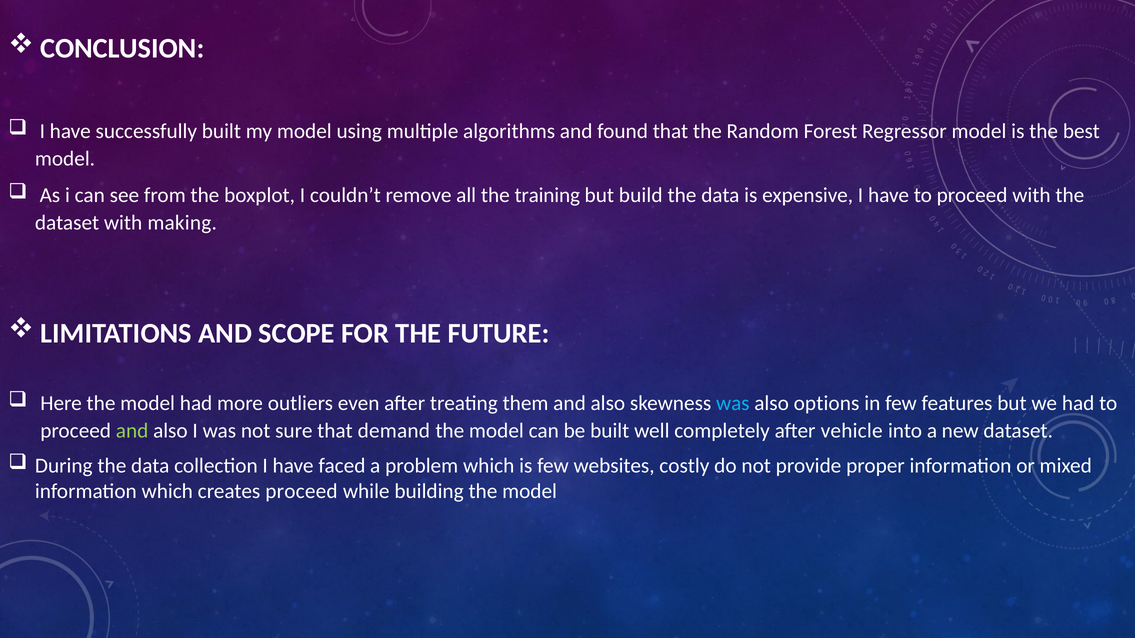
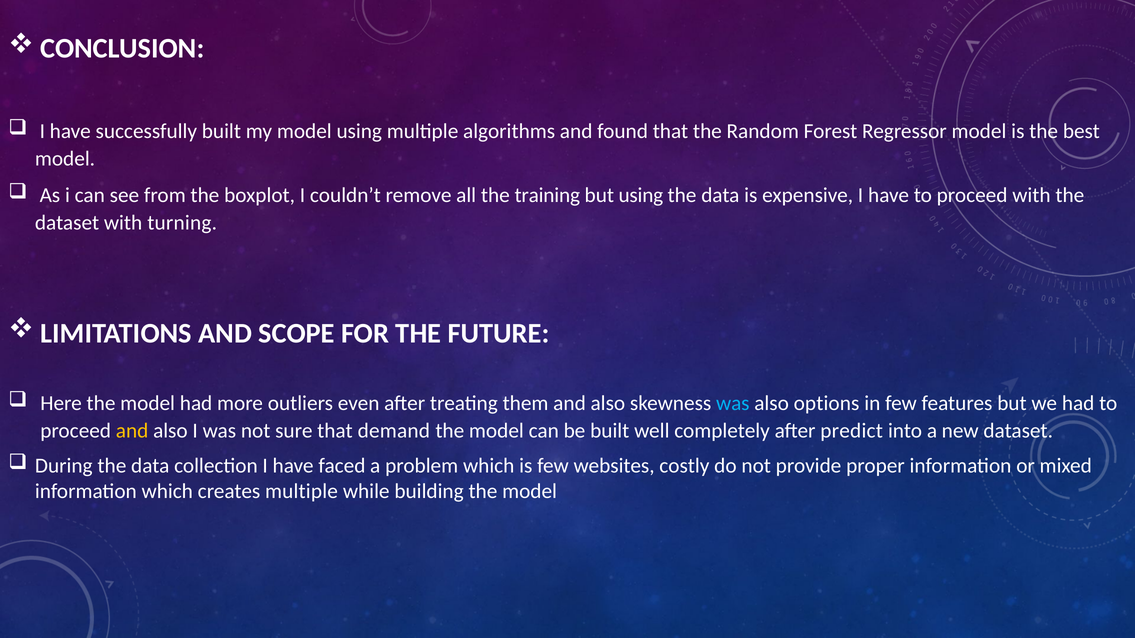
but build: build -> using
making: making -> turning
and at (132, 431) colour: light green -> yellow
vehicle: vehicle -> predict
creates proceed: proceed -> multiple
